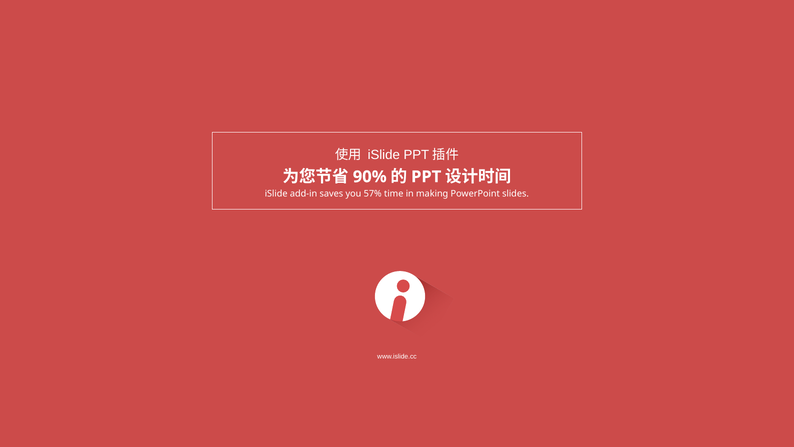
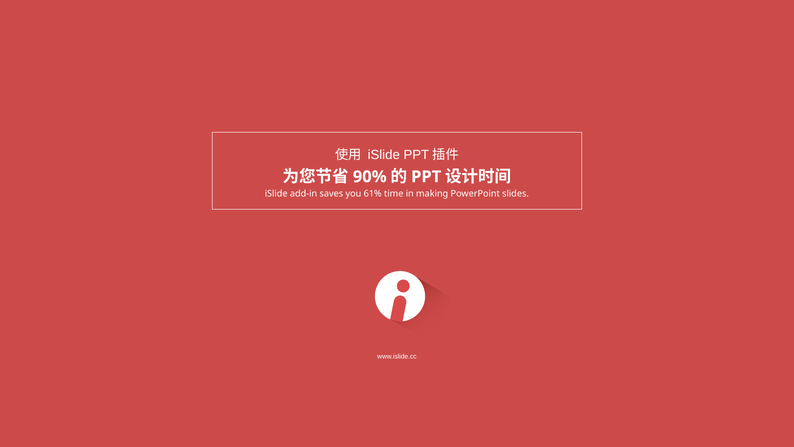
57%: 57% -> 61%
